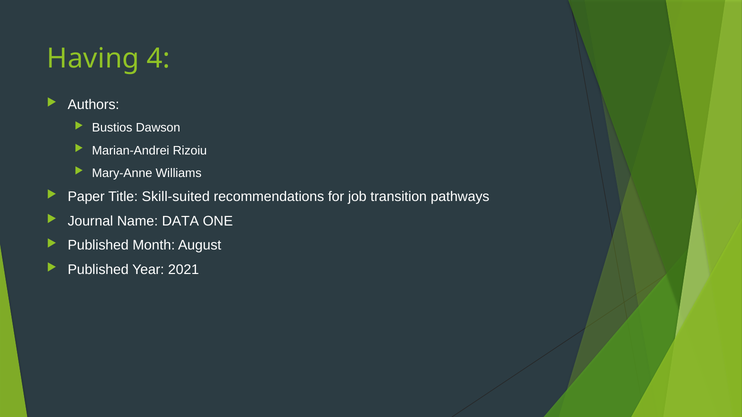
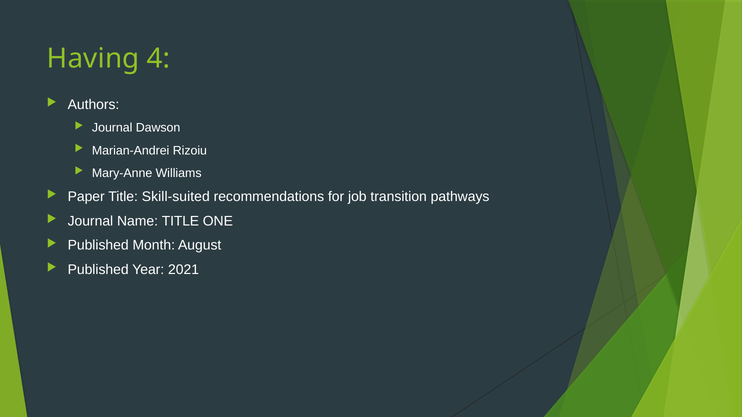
Bustios at (112, 128): Bustios -> Journal
Name DATA: DATA -> TITLE
